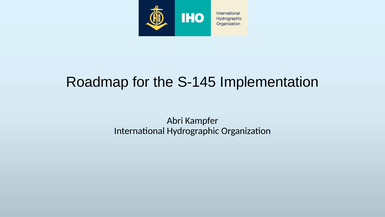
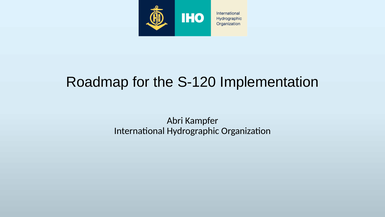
S-145: S-145 -> S-120
